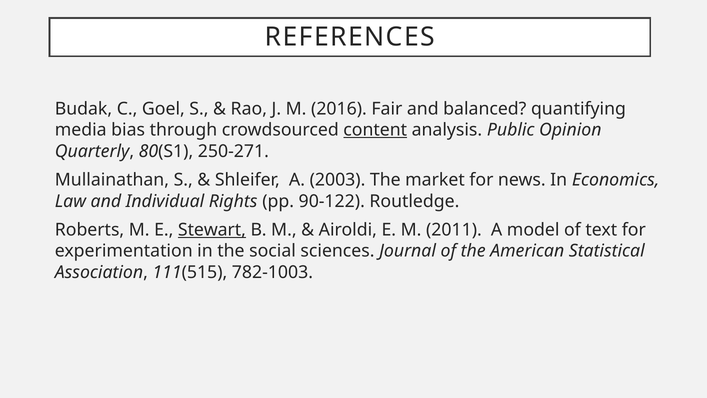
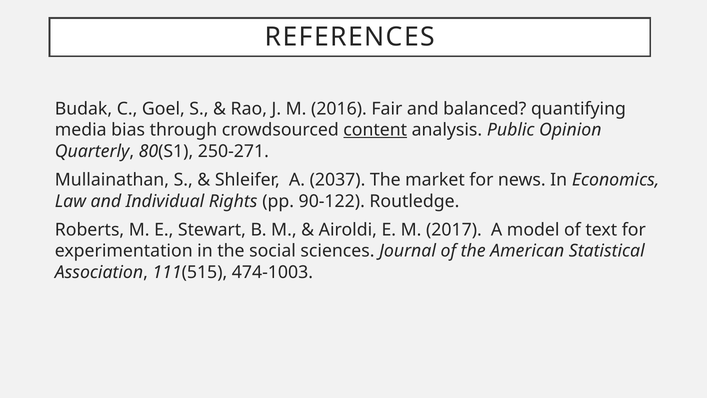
2003: 2003 -> 2037
Stewart underline: present -> none
2011: 2011 -> 2017
782-1003: 782-1003 -> 474-1003
